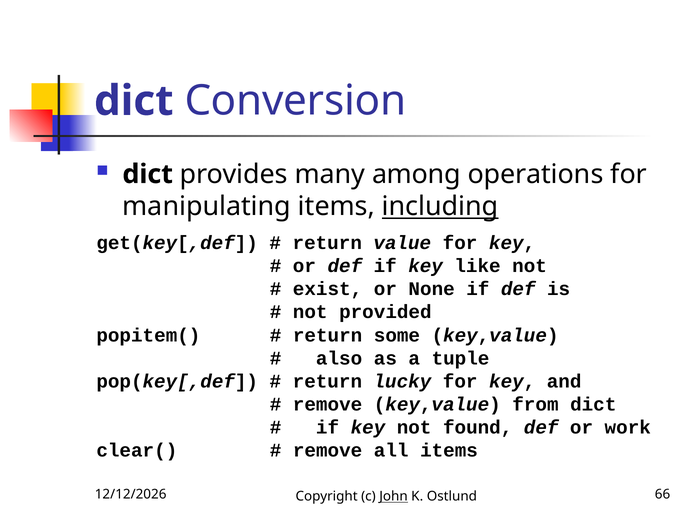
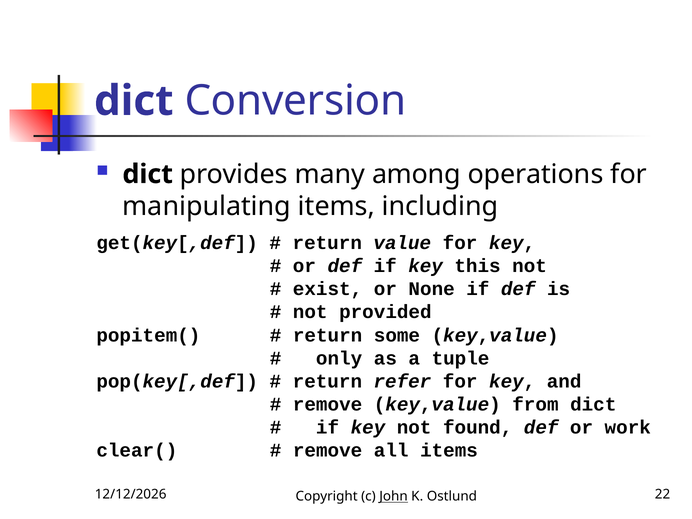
including underline: present -> none
like: like -> this
also: also -> only
lucky: lucky -> refer
66: 66 -> 22
